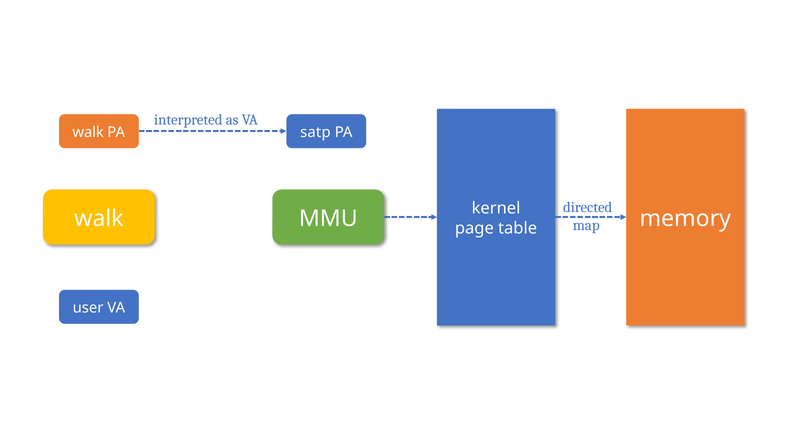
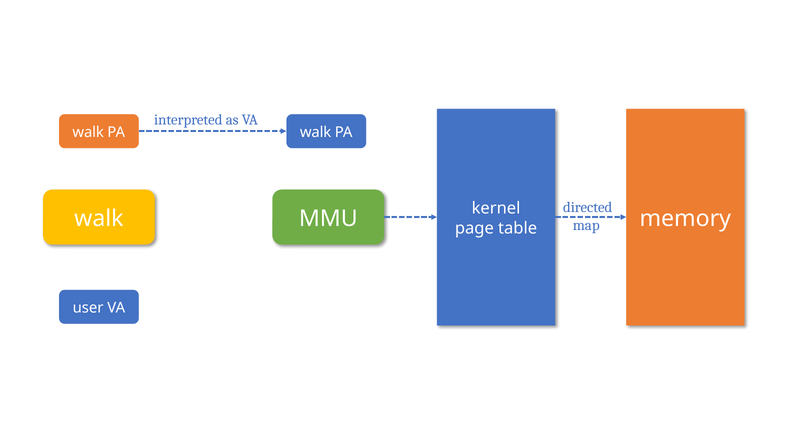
satp at (315, 132): satp -> walk
